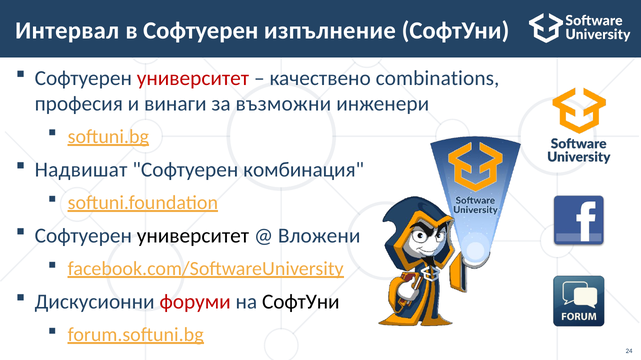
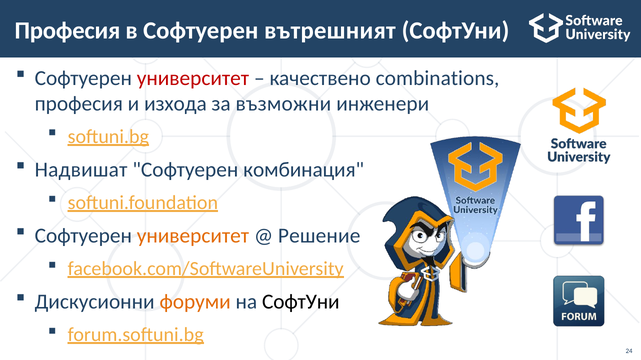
Интервал at (67, 31): Интервал -> Професия
изпълнение: изпълнение -> вътрешният
винаги: винаги -> изхода
университет at (193, 236) colour: black -> orange
Вложени: Вложени -> Решение
форуми colour: red -> orange
